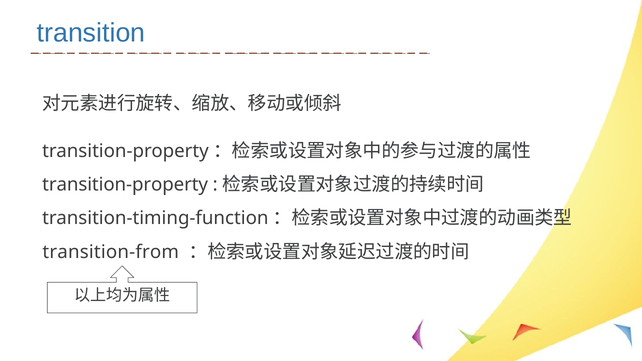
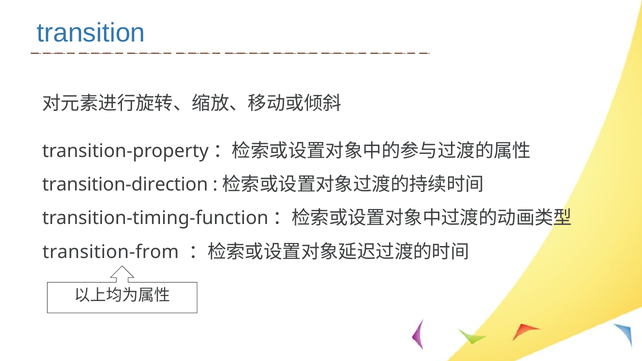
transition-property at (125, 185): transition-property -> transition-direction
